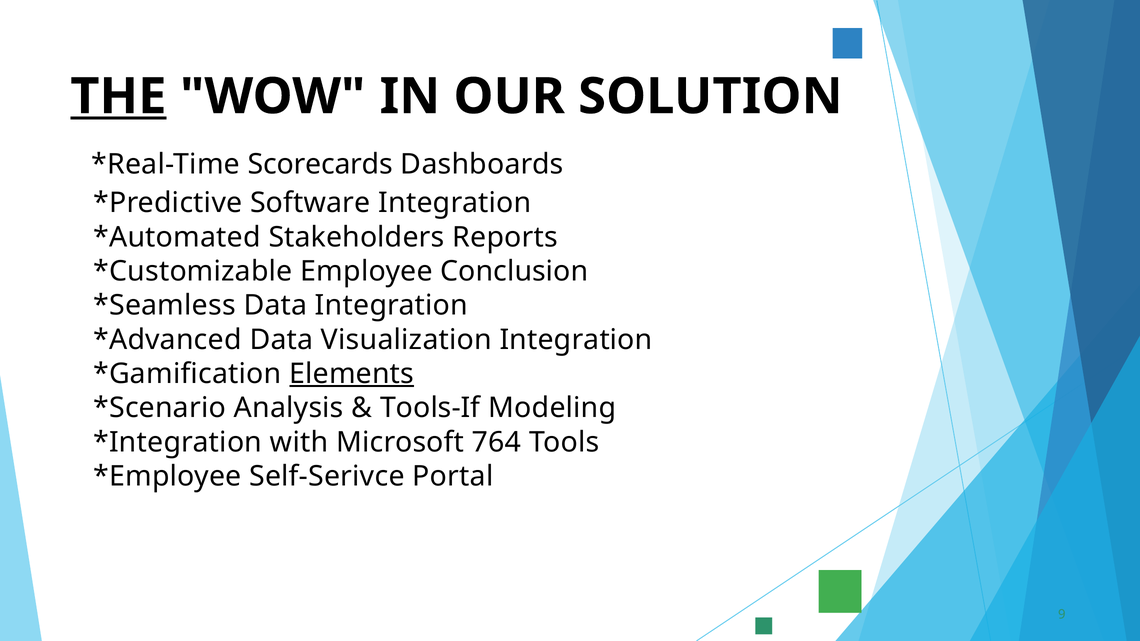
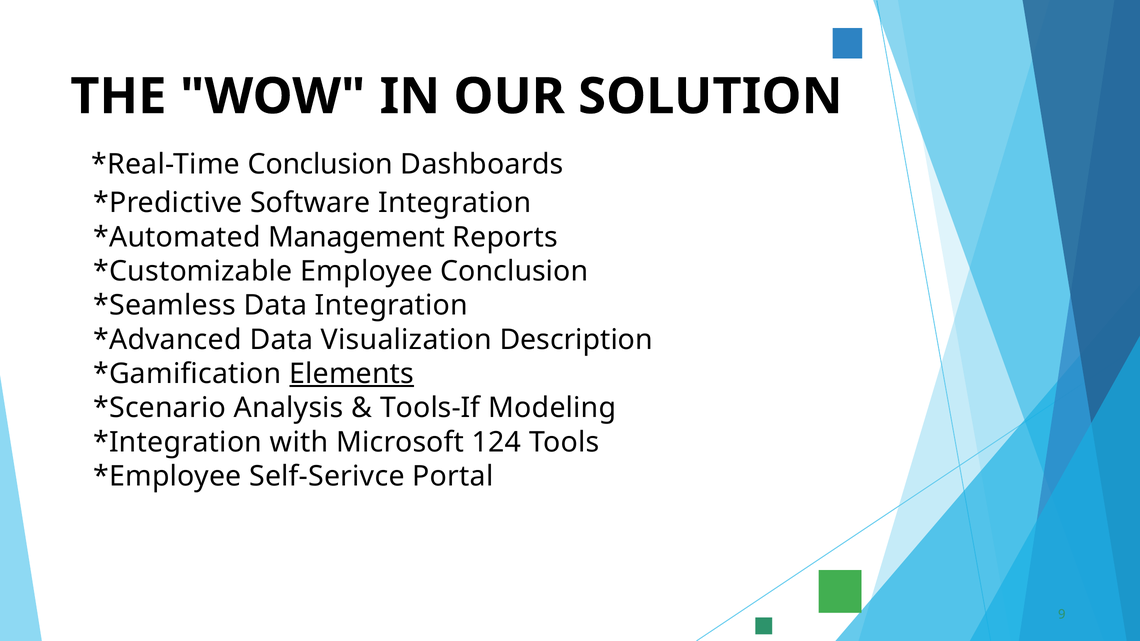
THE underline: present -> none
Scorecards at (320, 164): Scorecards -> Conclusion
Stakeholders: Stakeholders -> Management
Visualization Integration: Integration -> Description
764: 764 -> 124
